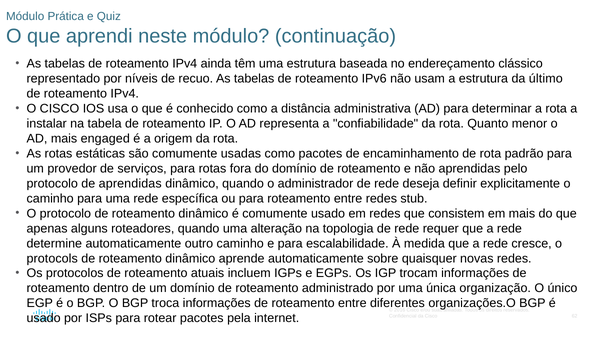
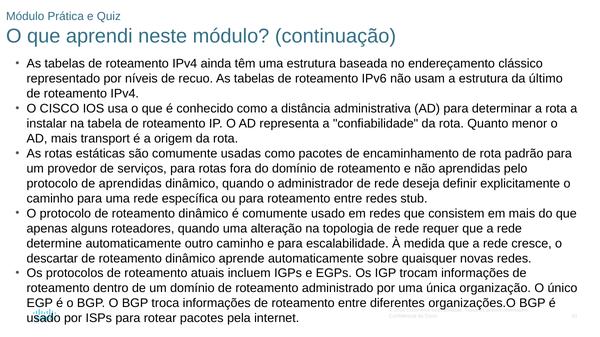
engaged: engaged -> transport
protocols: protocols -> descartar
